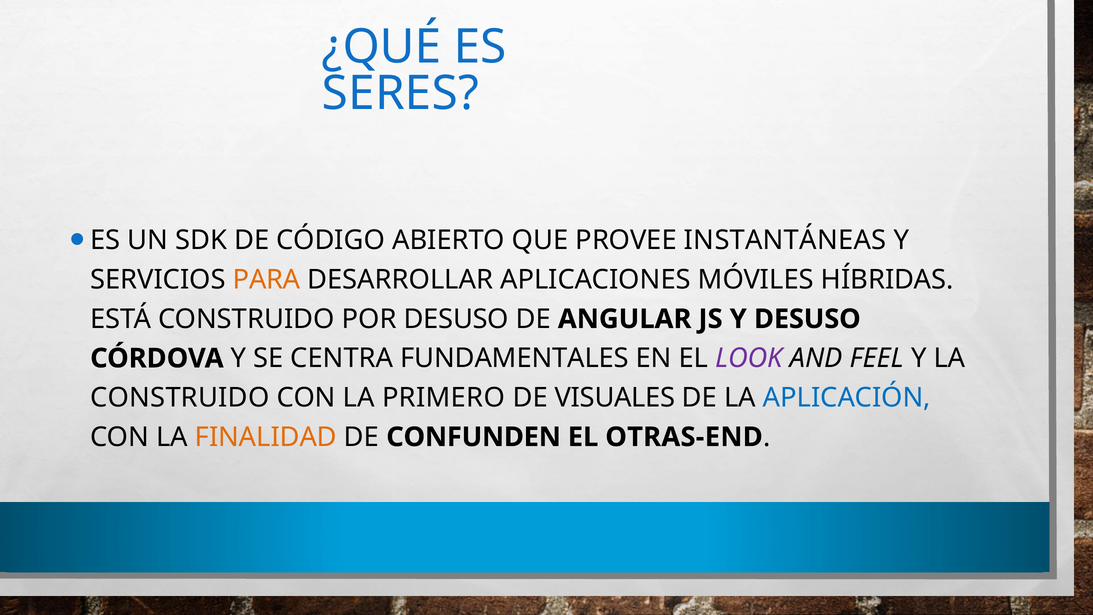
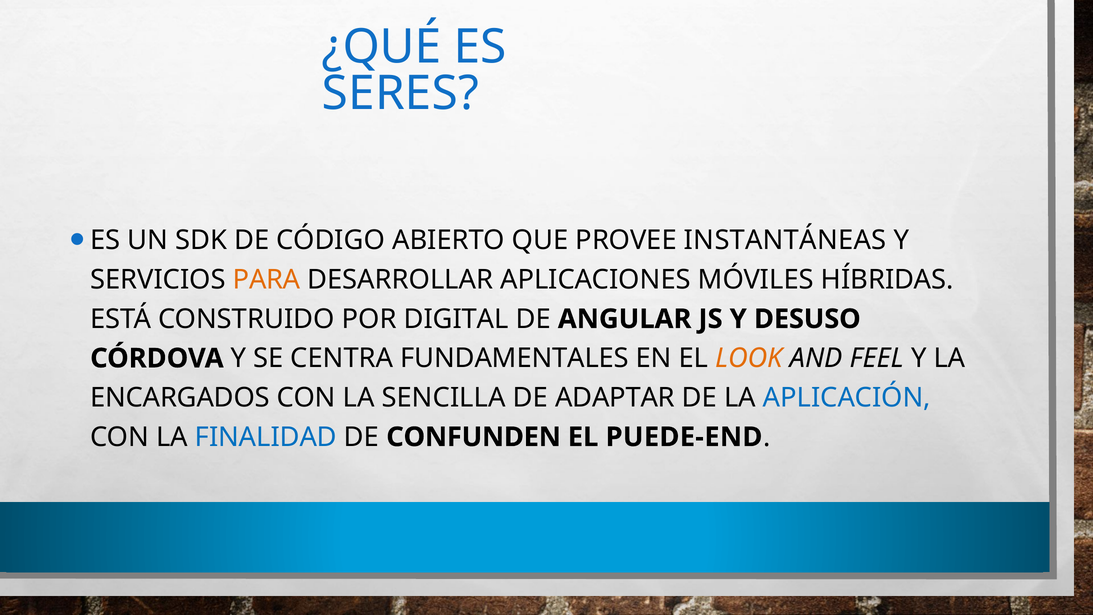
POR DESUSO: DESUSO -> DIGITAL
LOOK colour: purple -> orange
CONSTRUIDO at (180, 398): CONSTRUIDO -> ENCARGADOS
PRIMERO: PRIMERO -> SENCILLA
VISUALES: VISUALES -> ADAPTAR
FINALIDAD colour: orange -> blue
OTRAS-END: OTRAS-END -> PUEDE-END
